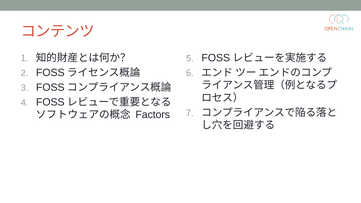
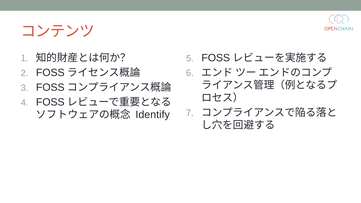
Factors: Factors -> Identify
